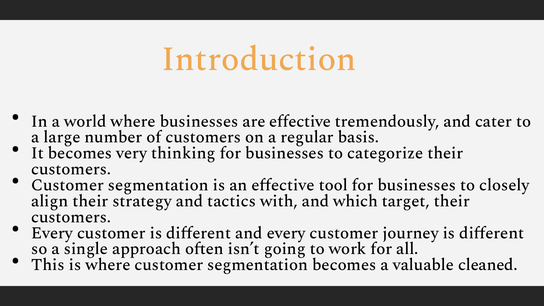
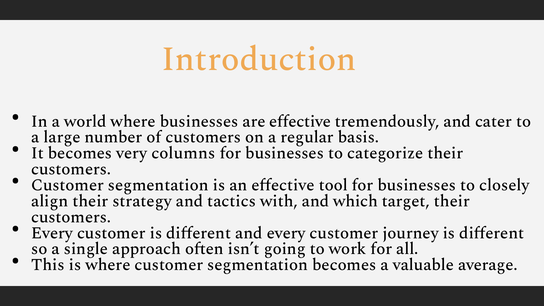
thinking: thinking -> columns
cleaned: cleaned -> average
